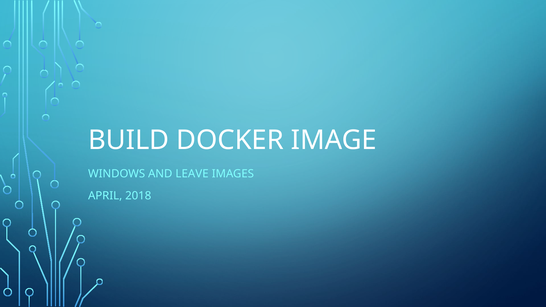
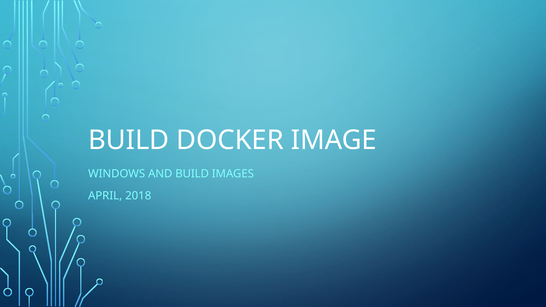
AND LEAVE: LEAVE -> BUILD
